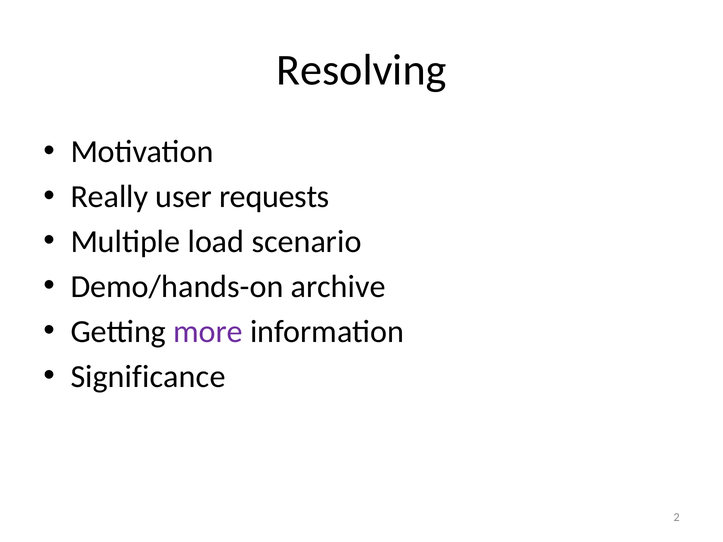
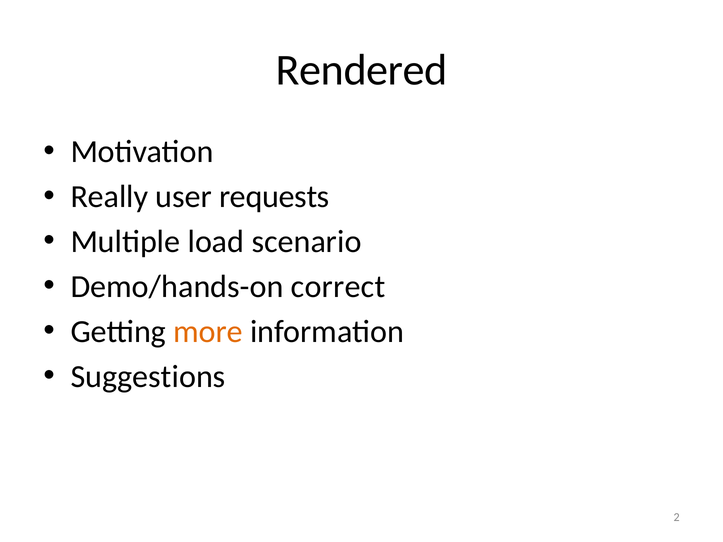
Resolving: Resolving -> Rendered
archive: archive -> correct
more colour: purple -> orange
Significance: Significance -> Suggestions
